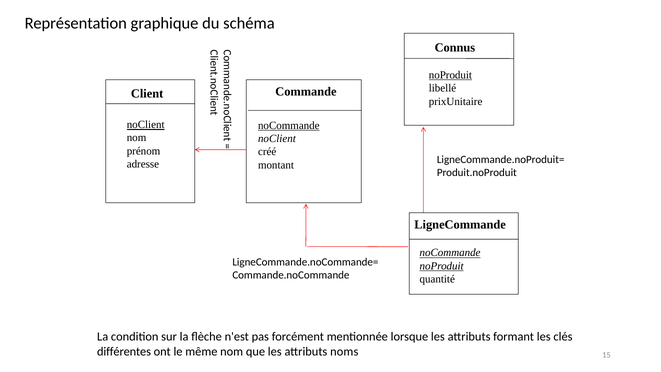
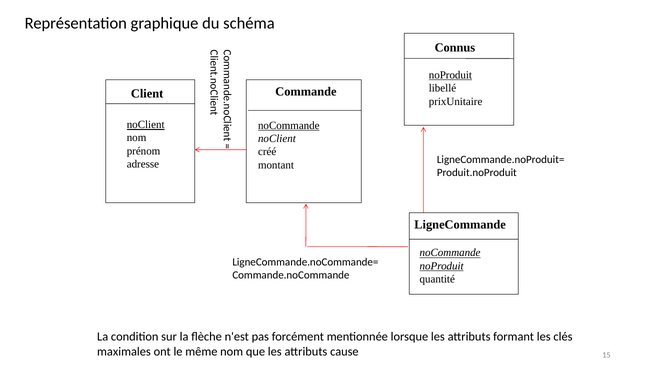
différentes: différentes -> maximales
noms: noms -> cause
